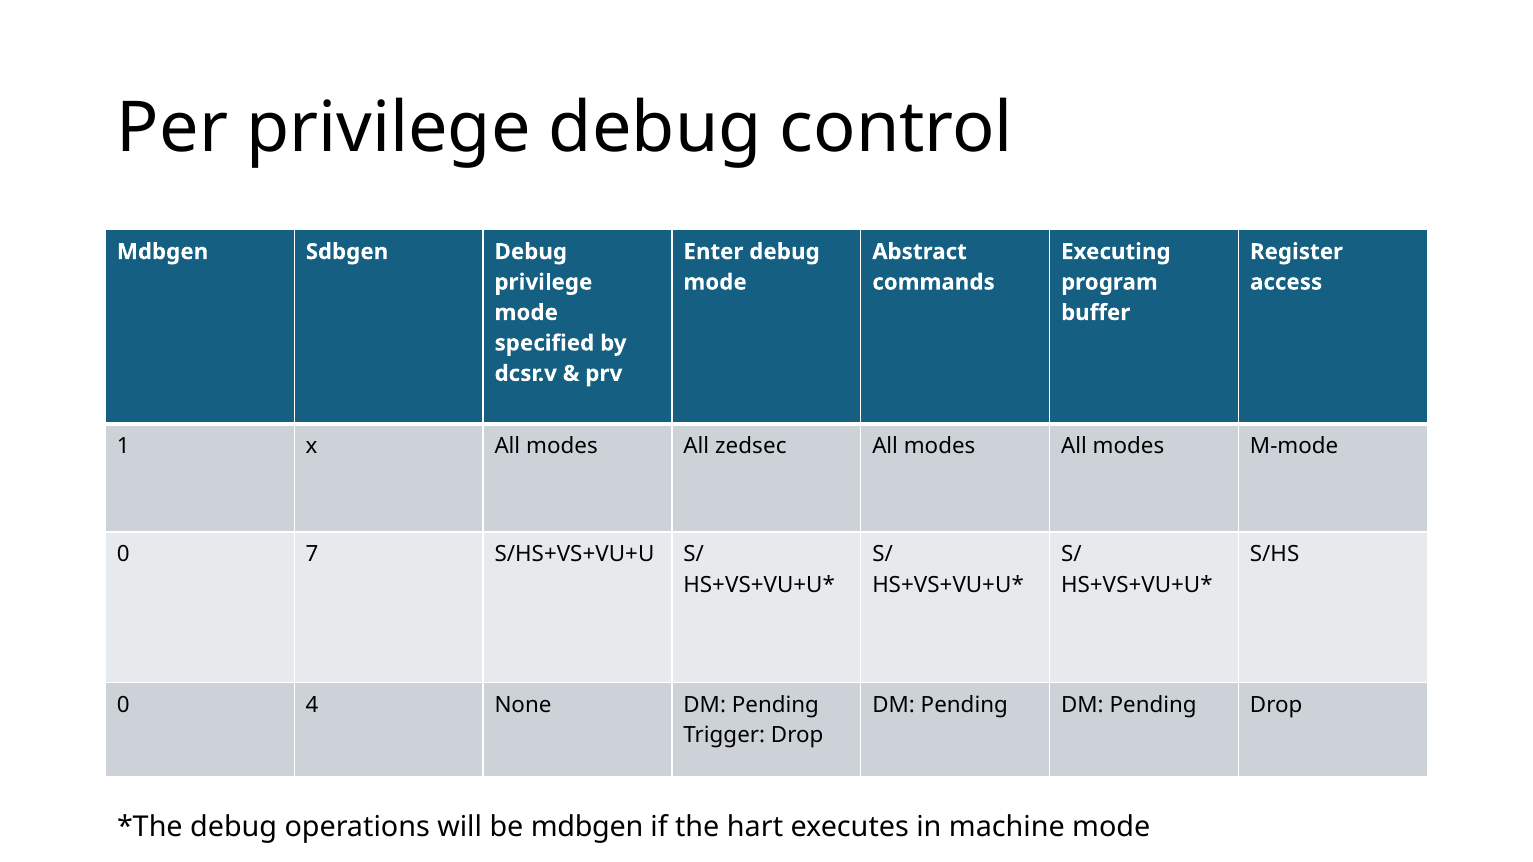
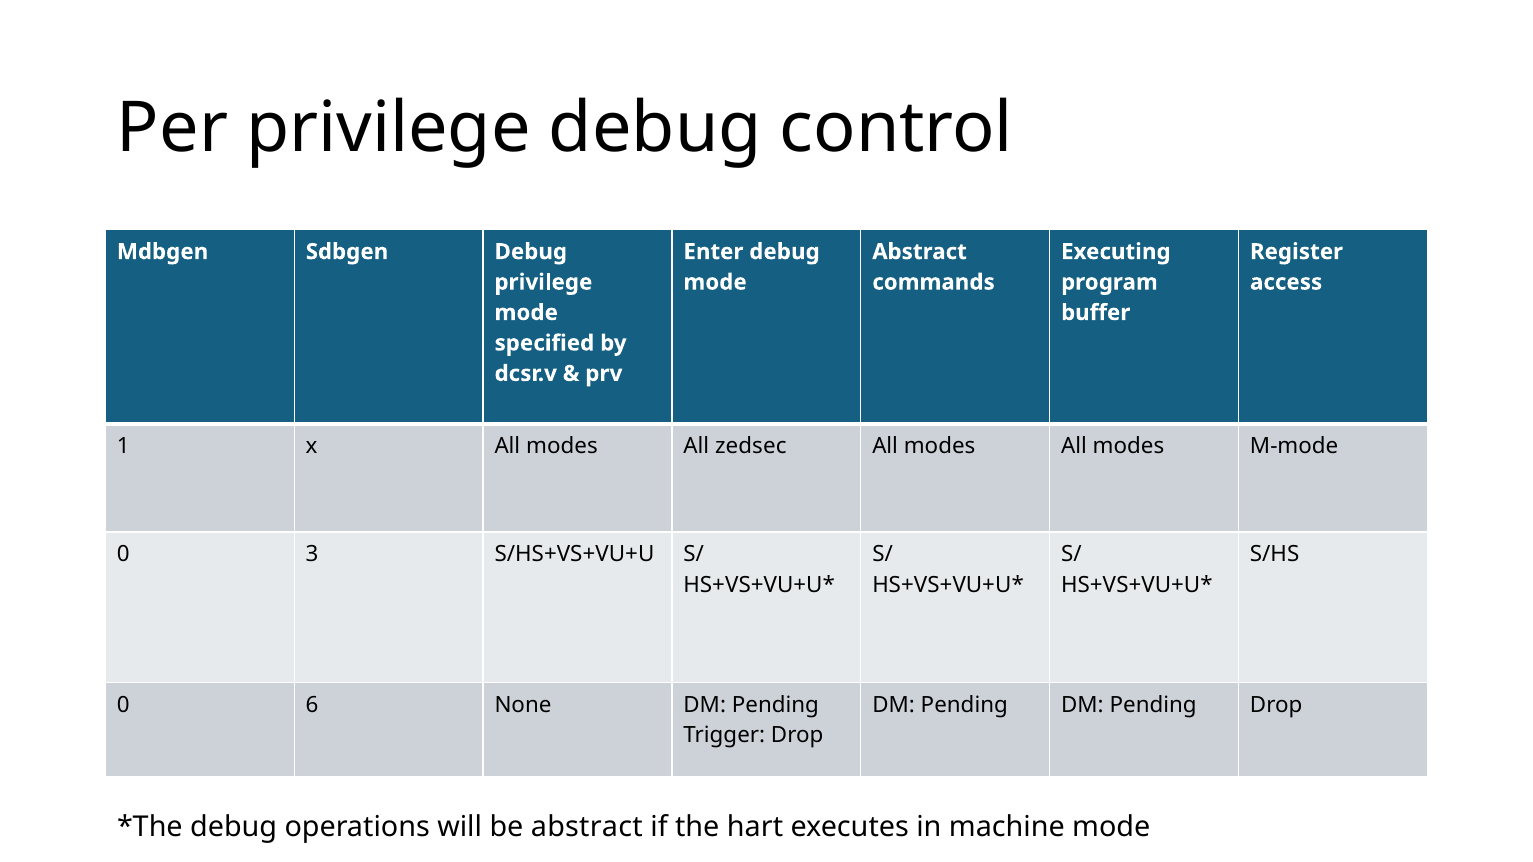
7: 7 -> 3
4: 4 -> 6
be mdbgen: mdbgen -> abstract
